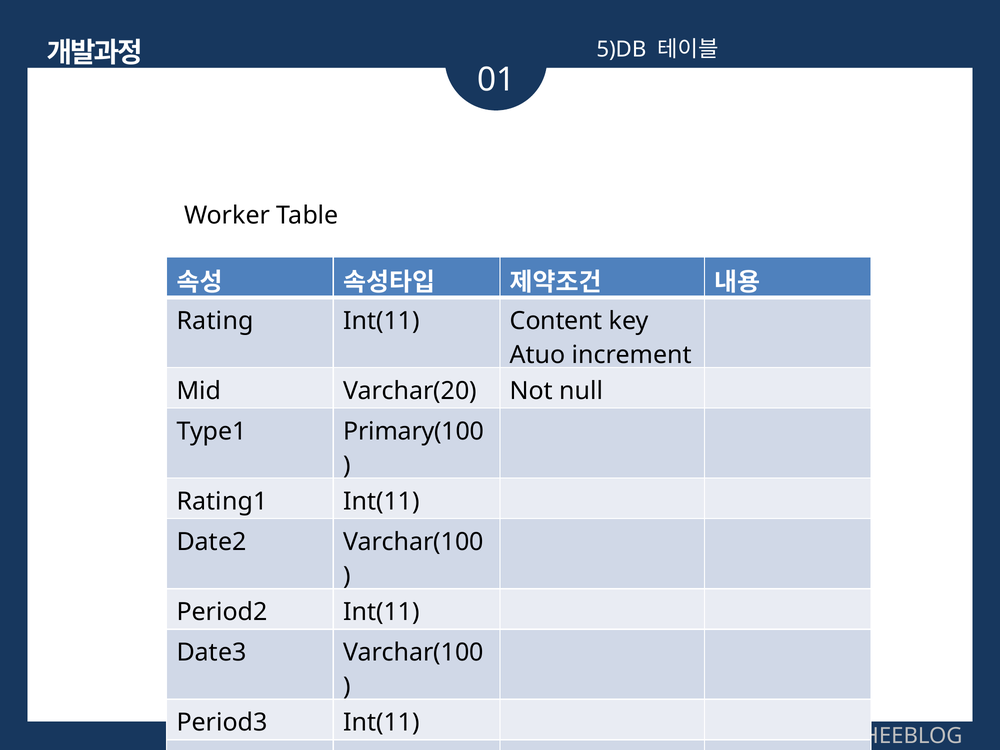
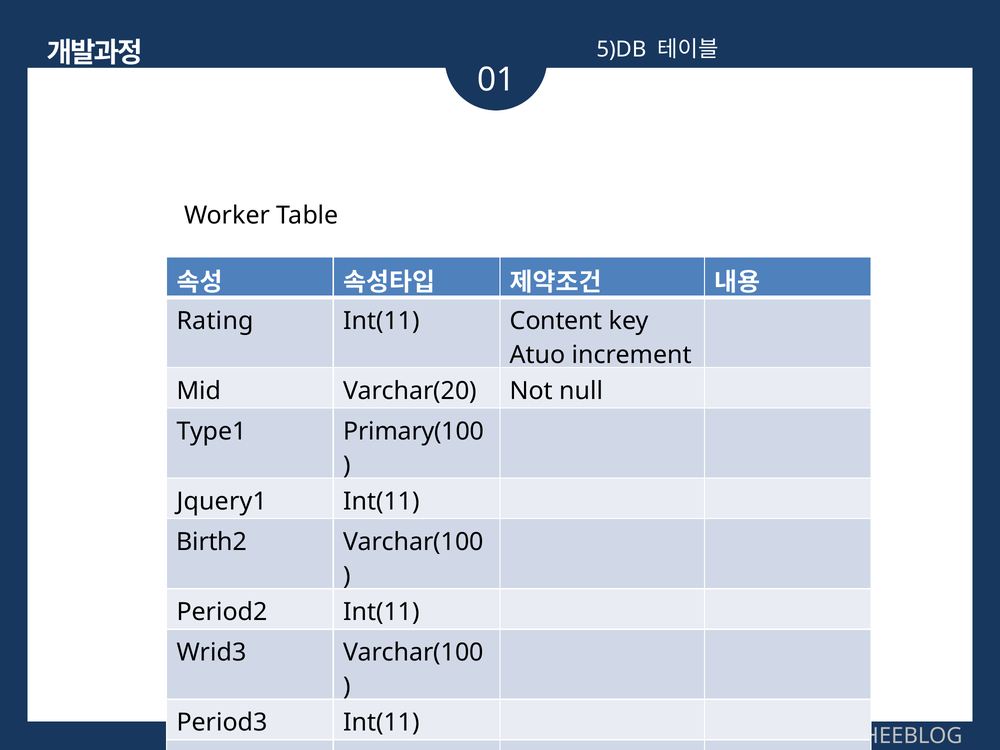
Rating1: Rating1 -> Jquery1
Date2: Date2 -> Birth2
Date3: Date3 -> Wrid3
